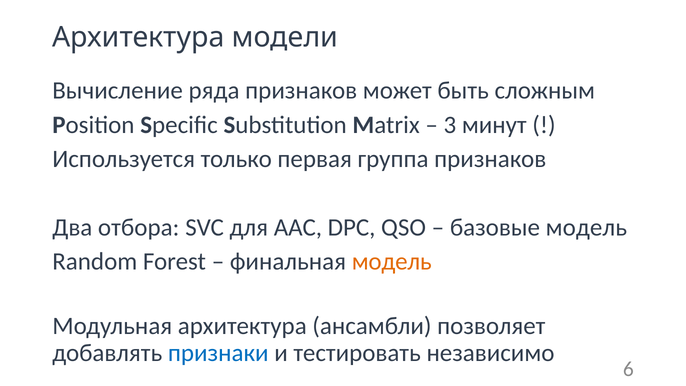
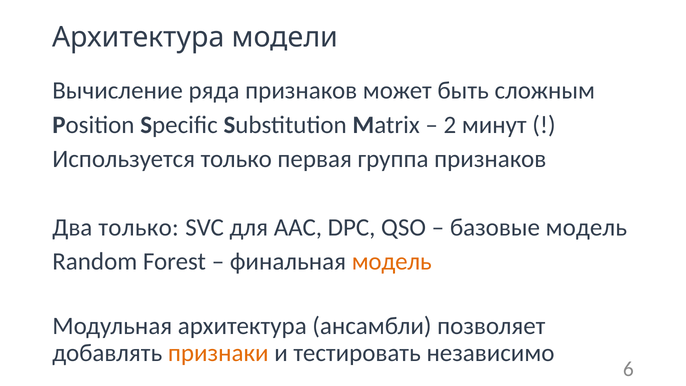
3: 3 -> 2
Два отбора: отбора -> только
признаки colour: blue -> orange
